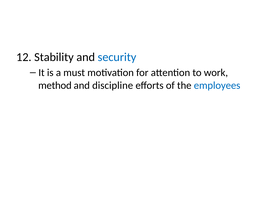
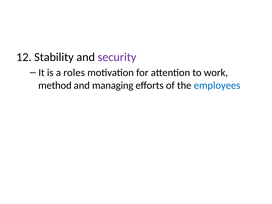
security colour: blue -> purple
must: must -> roles
discipline: discipline -> managing
